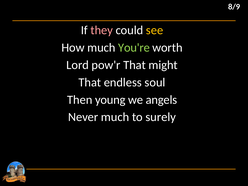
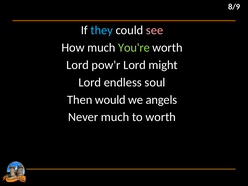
they colour: pink -> light blue
see colour: yellow -> pink
pow'r That: That -> Lord
That at (90, 82): That -> Lord
young: young -> would
to surely: surely -> worth
